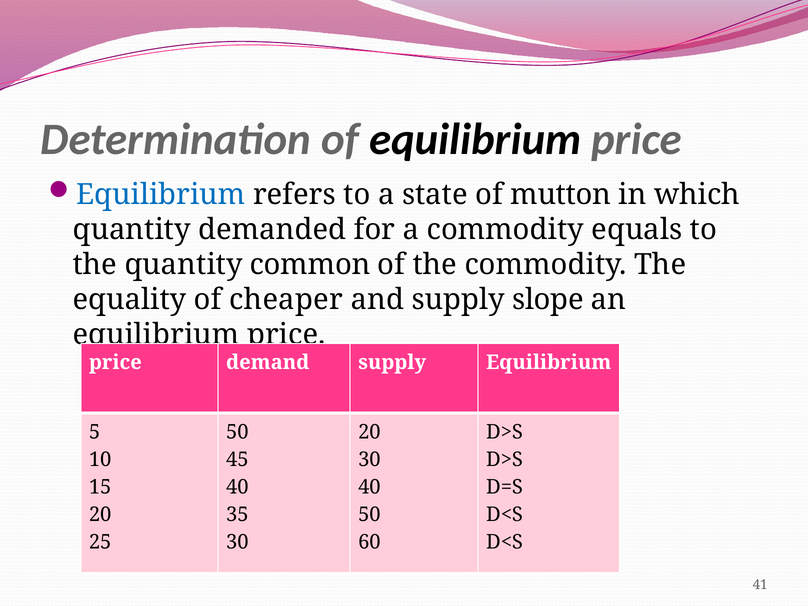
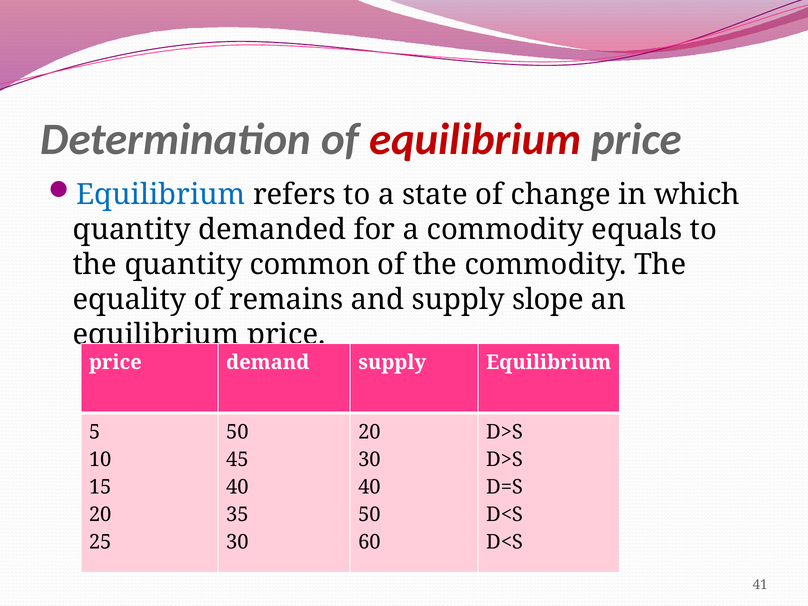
equilibrium at (475, 139) colour: black -> red
mutton: mutton -> change
cheaper: cheaper -> remains
